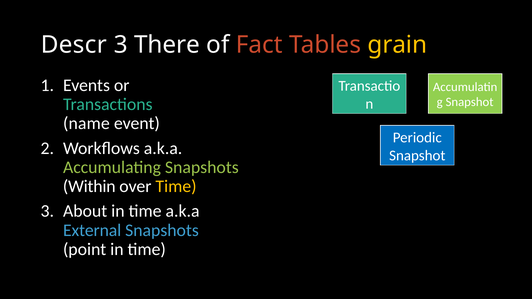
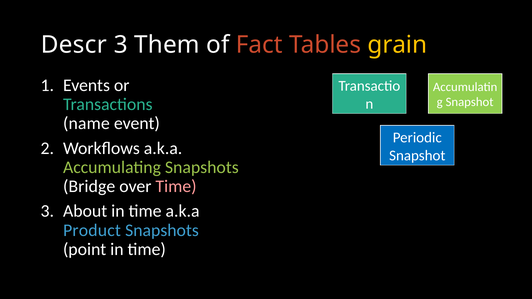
There: There -> Them
Within: Within -> Bridge
Time at (176, 187) colour: yellow -> pink
External: External -> Product
